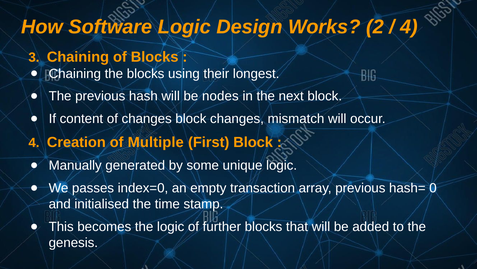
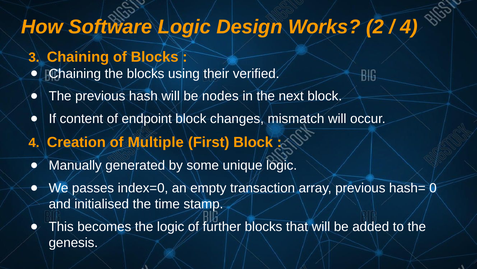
longest: longest -> verified
of changes: changes -> endpoint
